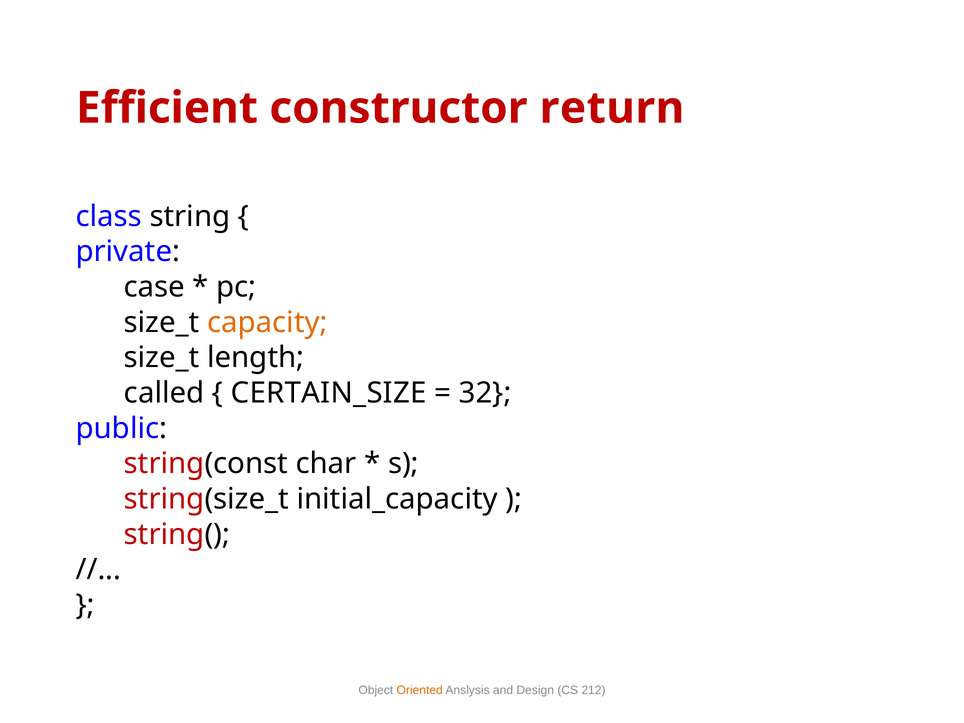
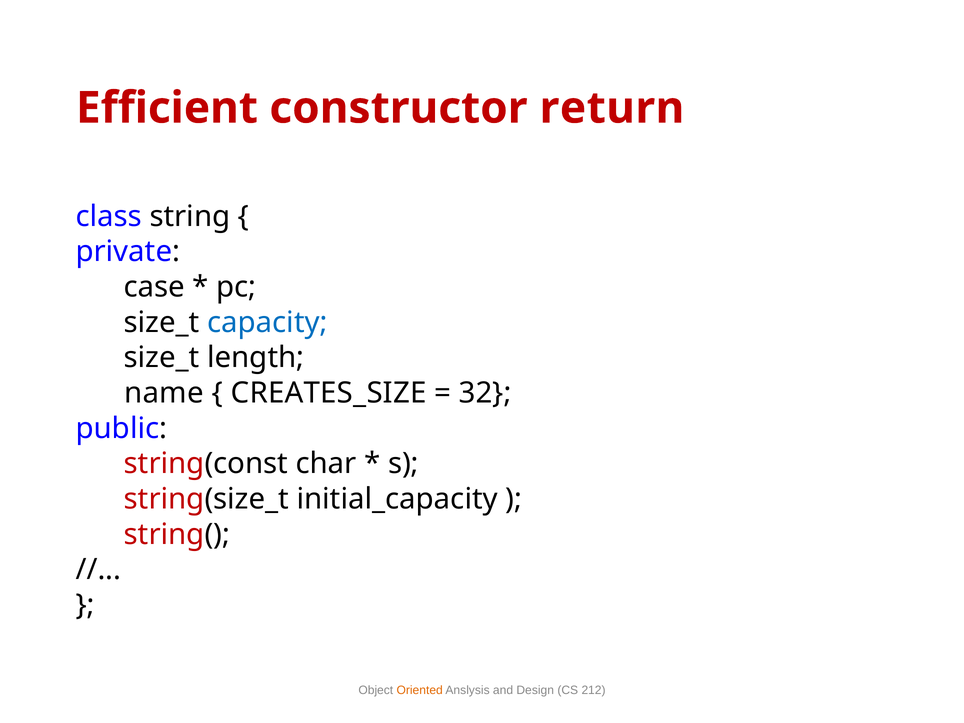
capacity colour: orange -> blue
called: called -> name
CERTAIN_SIZE: CERTAIN_SIZE -> CREATES_SIZE
